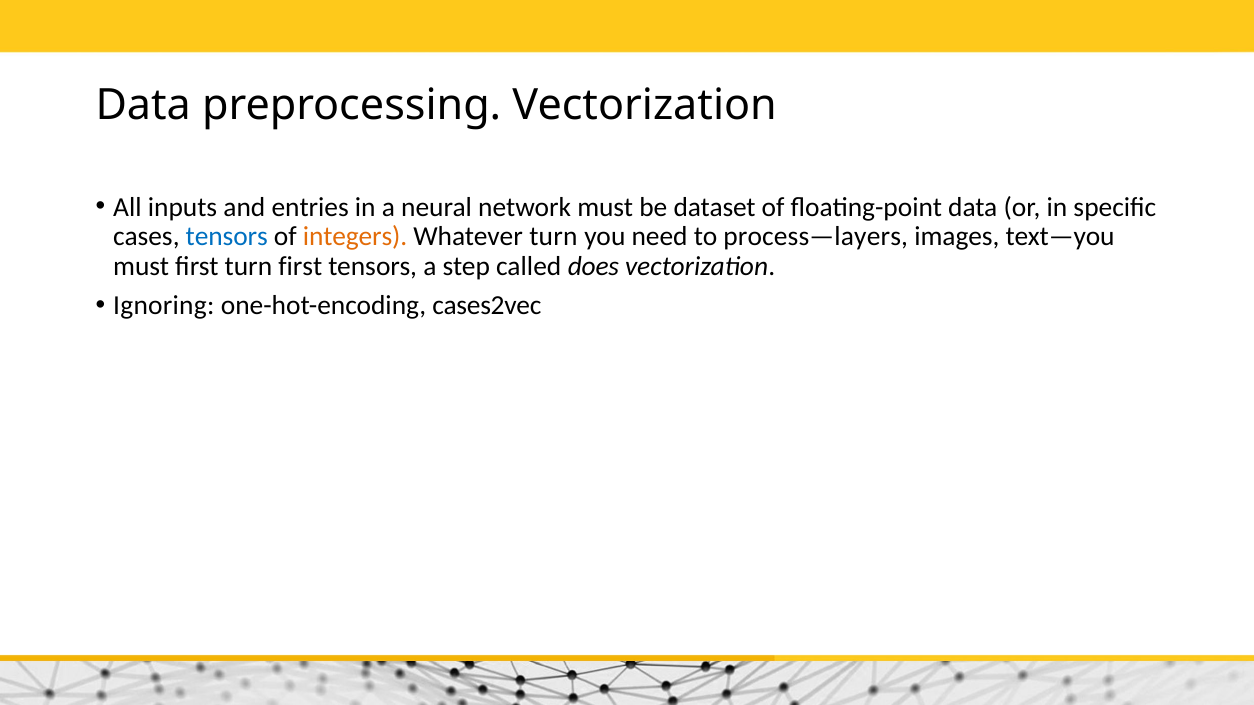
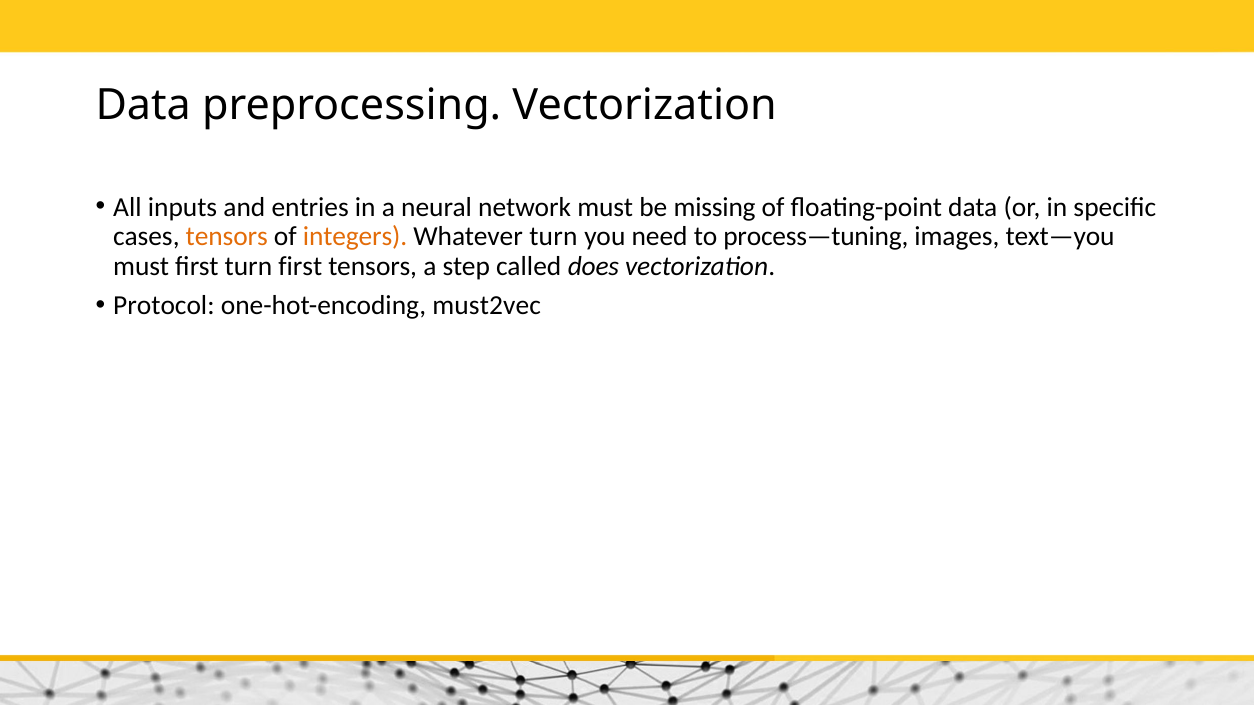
dataset: dataset -> missing
tensors at (227, 237) colour: blue -> orange
process—layers: process—layers -> process—tuning
Ignoring: Ignoring -> Protocol
cases2vec: cases2vec -> must2vec
